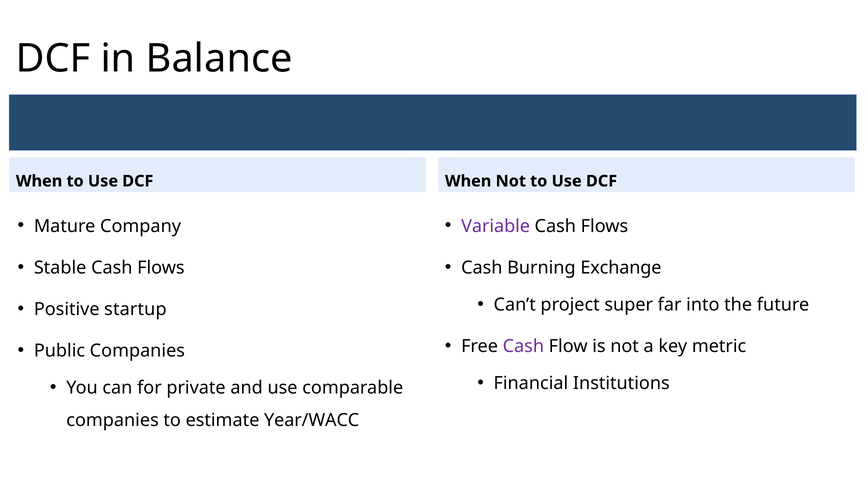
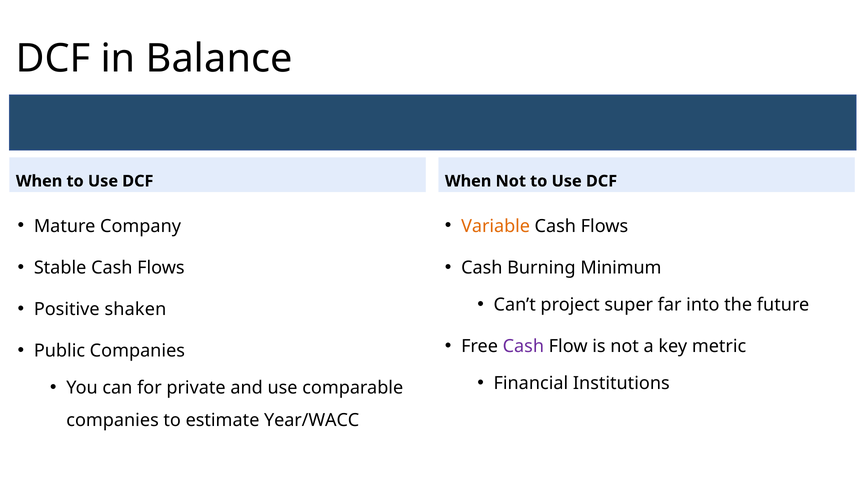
Variable colour: purple -> orange
Exchange: Exchange -> Minimum
startup: startup -> shaken
